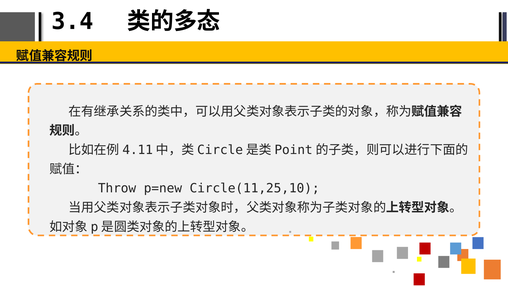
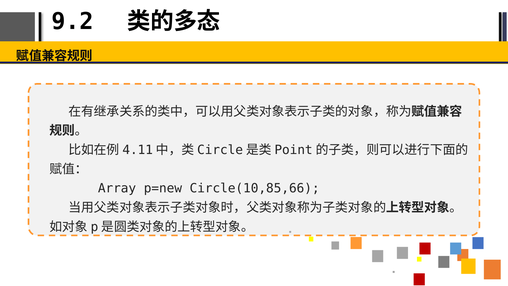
3.4: 3.4 -> 9.2
Throw: Throw -> Array
Circle(11,25,10: Circle(11,25,10 -> Circle(10,85,66
